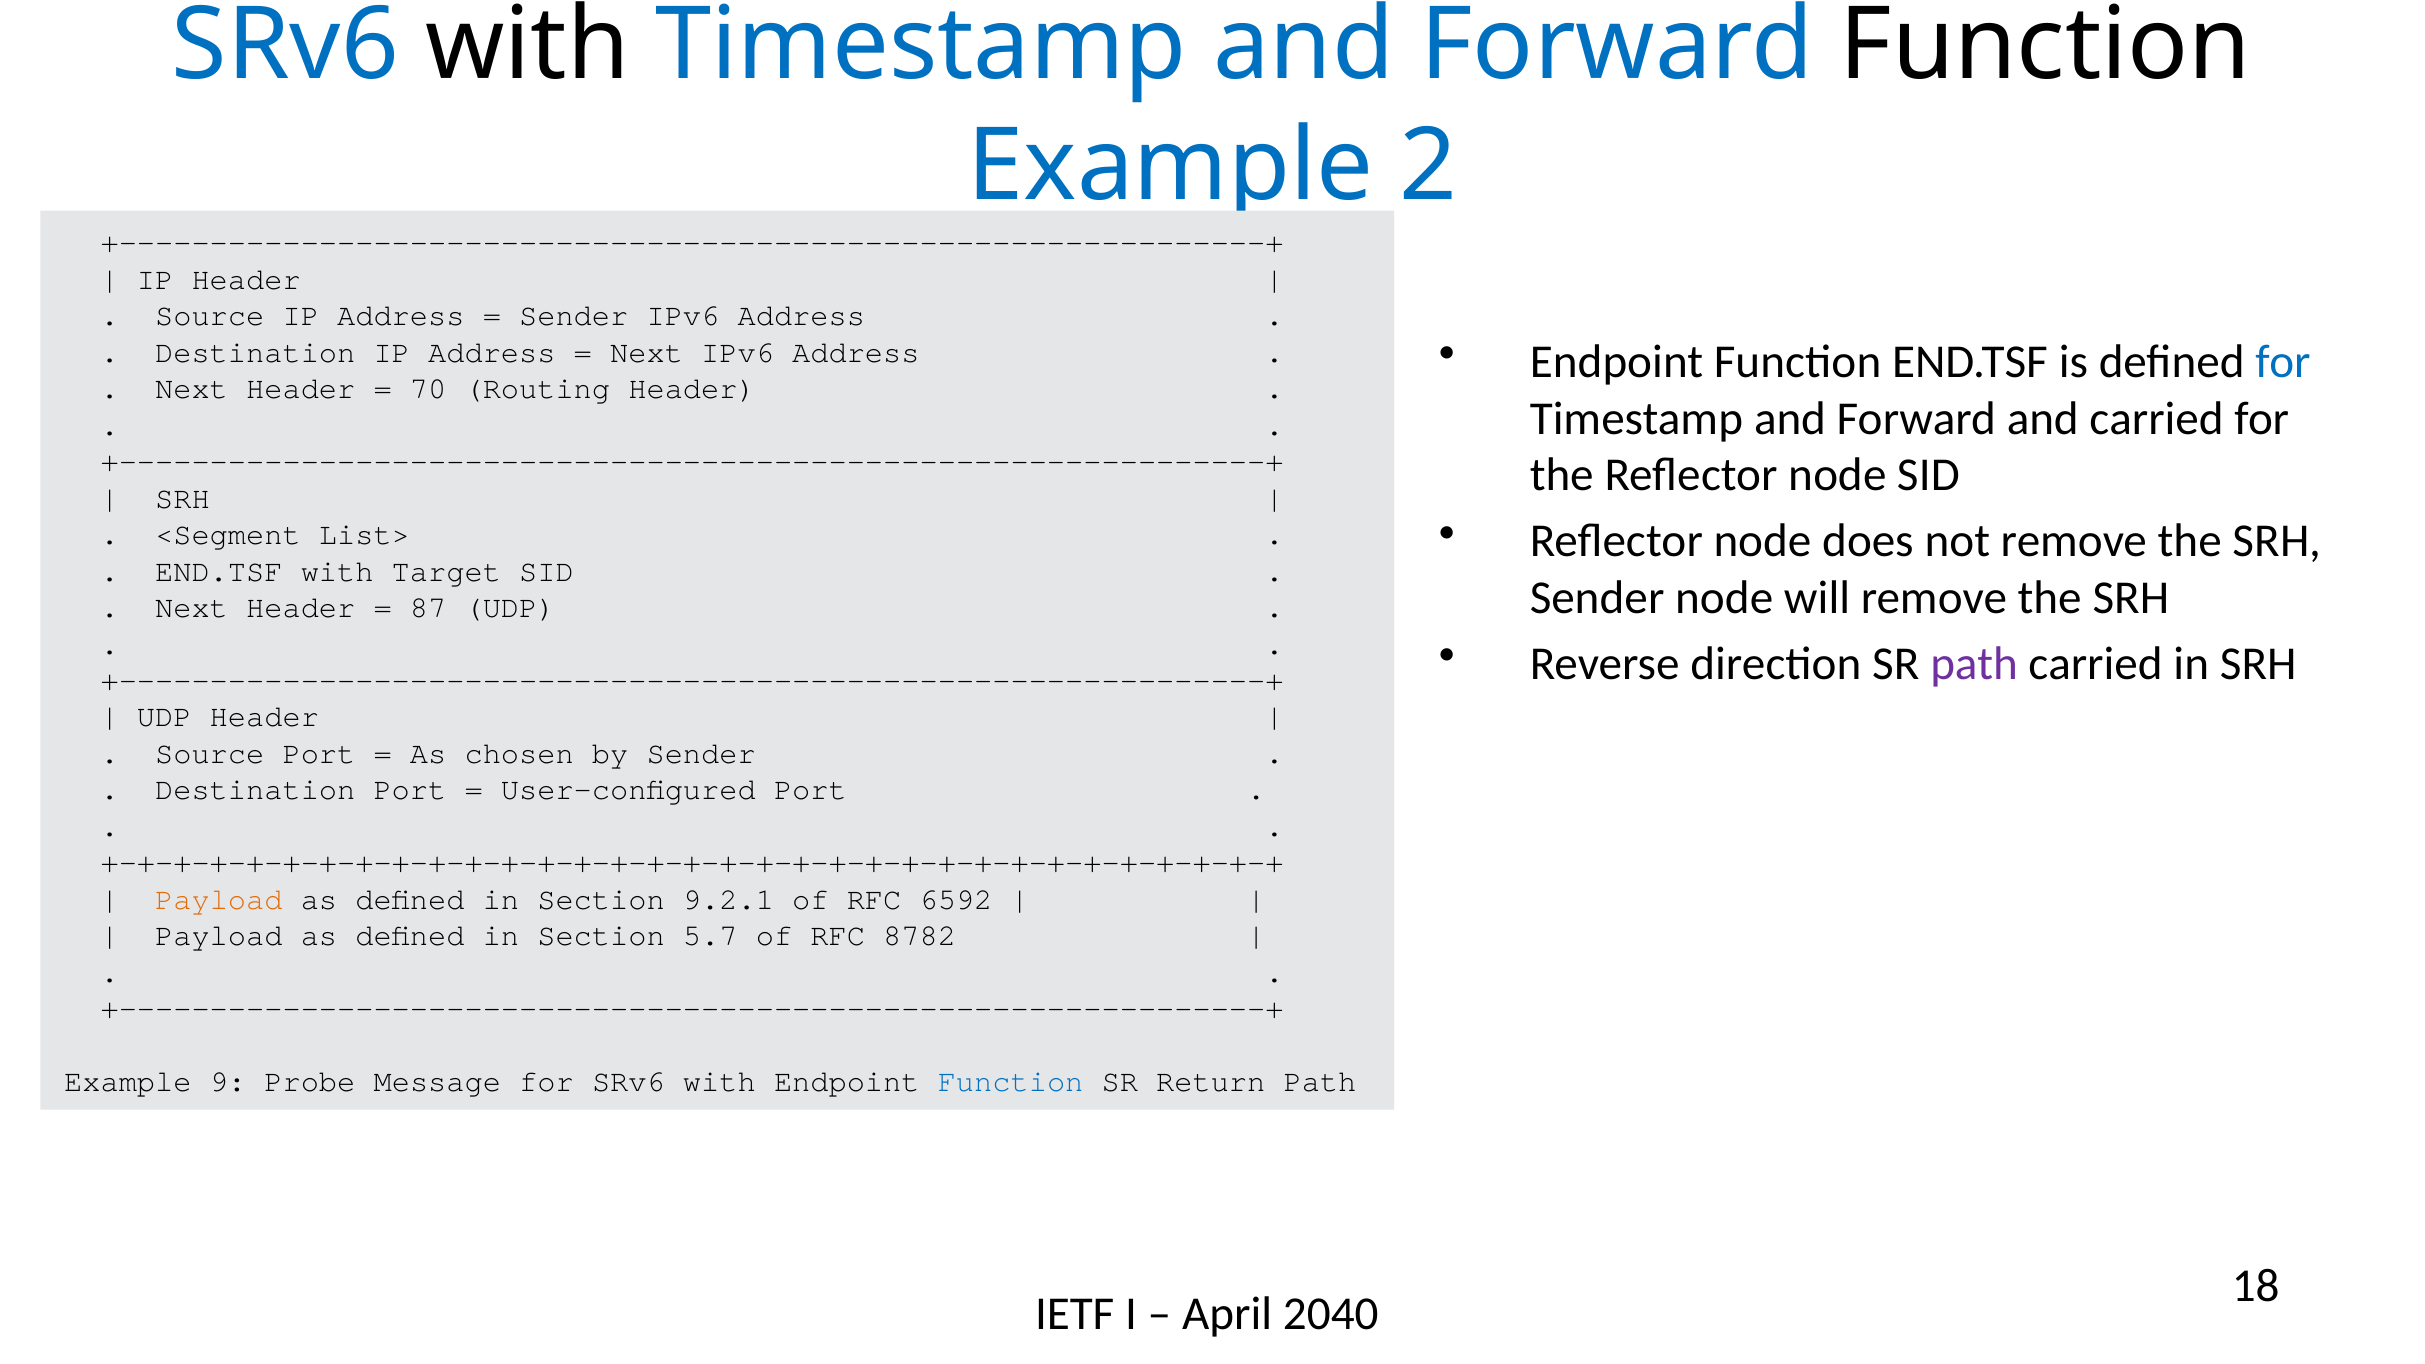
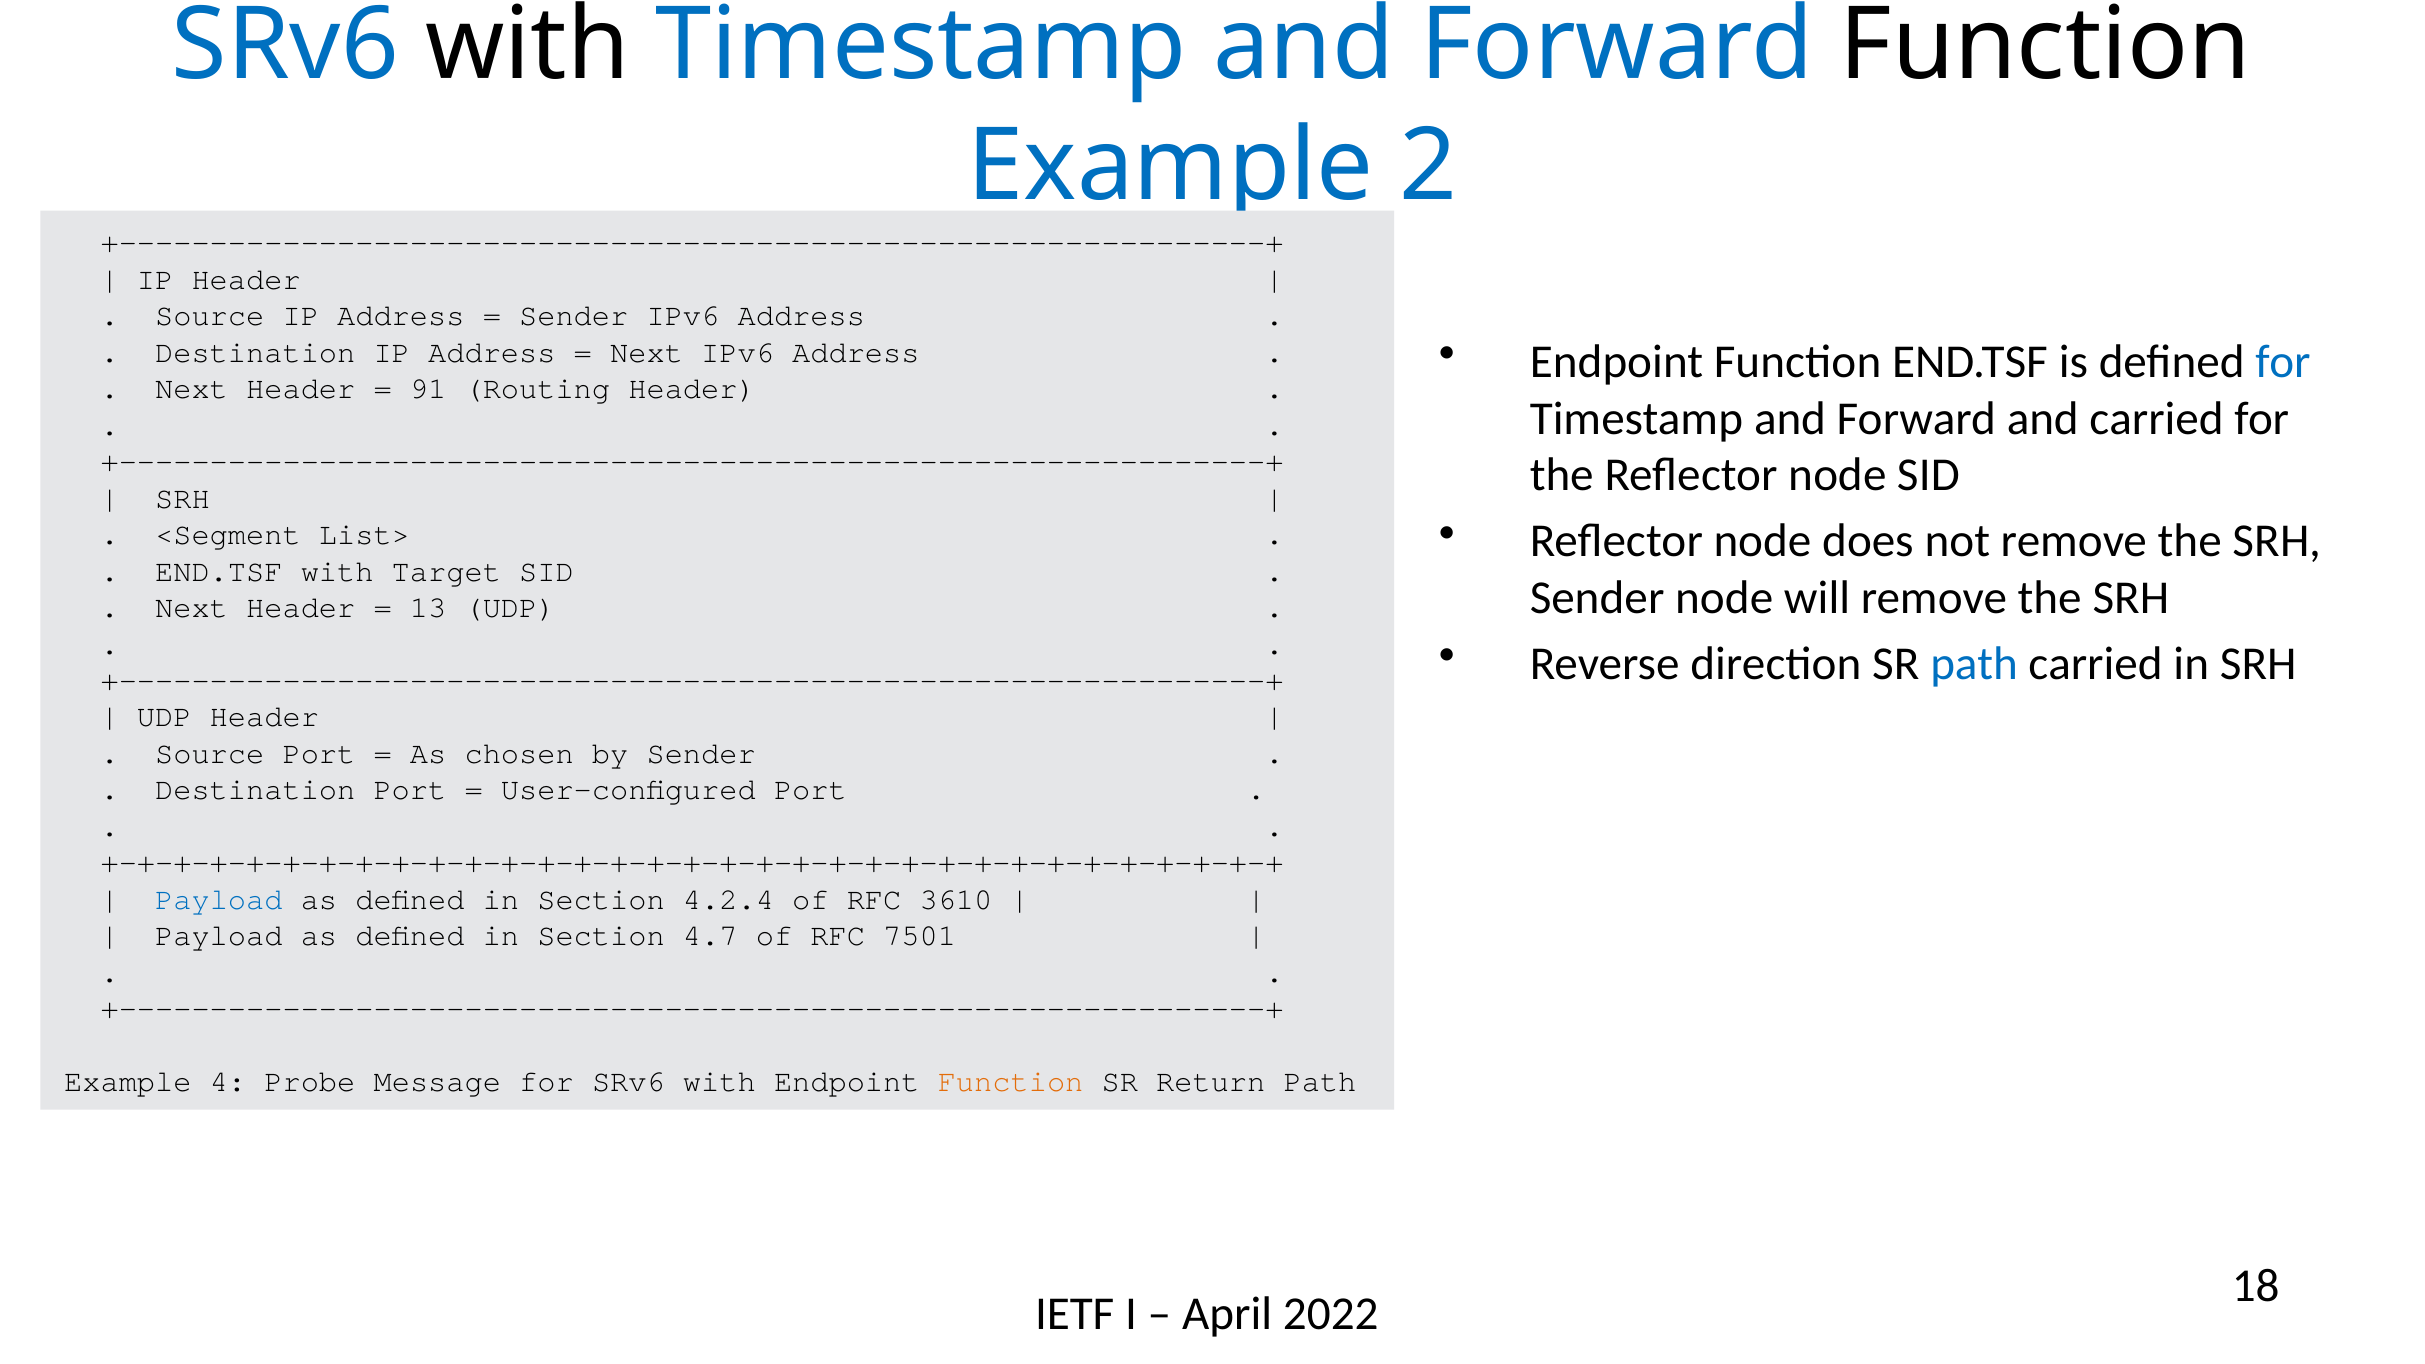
70: 70 -> 91
87: 87 -> 13
path at (1974, 664) colour: purple -> blue
Payload at (219, 899) colour: orange -> blue
9.2.1: 9.2.1 -> 4.2.4
6592: 6592 -> 3610
5.7: 5.7 -> 4.7
8782: 8782 -> 7501
9: 9 -> 4
Function at (1011, 1082) colour: blue -> orange
2040: 2040 -> 2022
